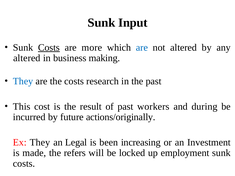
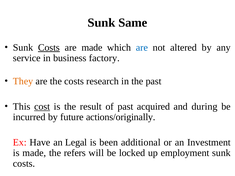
Input: Input -> Same
are more: more -> made
altered at (27, 58): altered -> service
making: making -> factory
They at (23, 81) colour: blue -> orange
cost underline: none -> present
workers: workers -> acquired
Ex They: They -> Have
increasing: increasing -> additional
